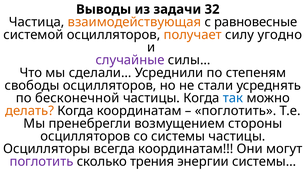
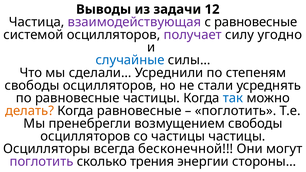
32: 32 -> 12
взаимодействующая colour: orange -> purple
получает colour: orange -> purple
случайные colour: purple -> blue
по бесконечной: бесконечной -> равновесные
Когда координатам: координатам -> равновесные
возмущением стороны: стороны -> свободы
со системы: системы -> частицы
всегда координатам: координатам -> бесконечной
системы…: системы… -> стороны…
